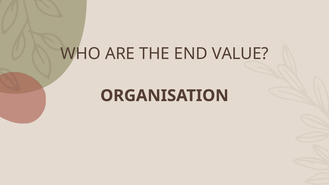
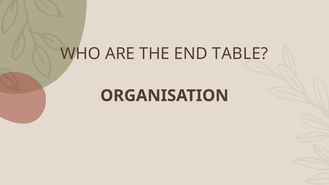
VALUE: VALUE -> TABLE
